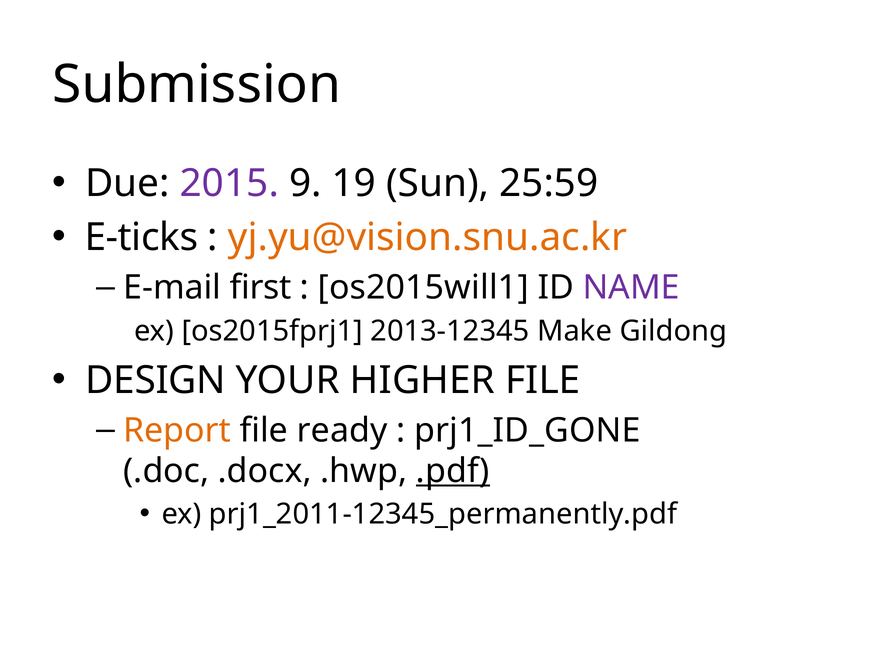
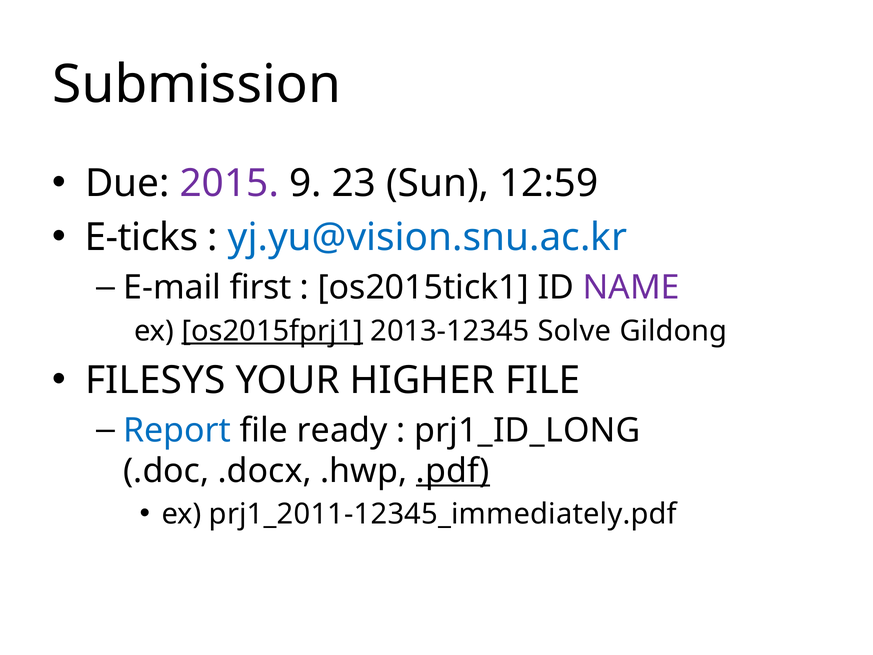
19: 19 -> 23
25:59: 25:59 -> 12:59
yj.yu@vision.snu.ac.kr colour: orange -> blue
os2015will1: os2015will1 -> os2015tick1
os2015fprj1 underline: none -> present
Make: Make -> Solve
DESIGN: DESIGN -> FILESYS
Report colour: orange -> blue
prj1_ID_GONE: prj1_ID_GONE -> prj1_ID_LONG
prj1_2011-12345_permanently.pdf: prj1_2011-12345_permanently.pdf -> prj1_2011-12345_immediately.pdf
